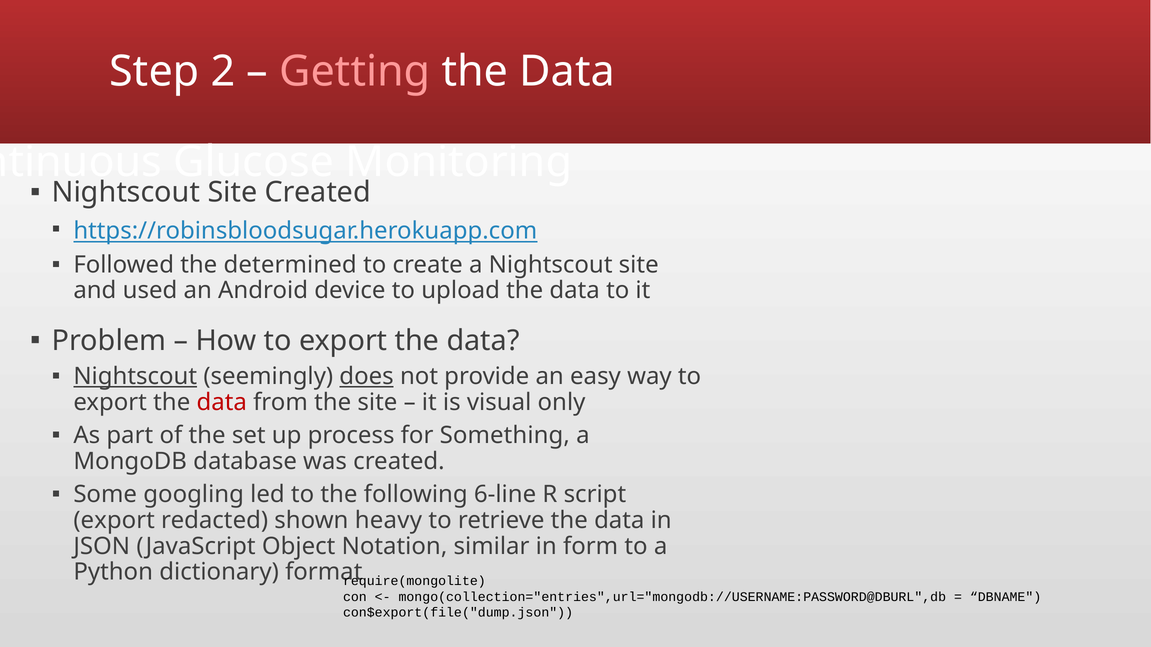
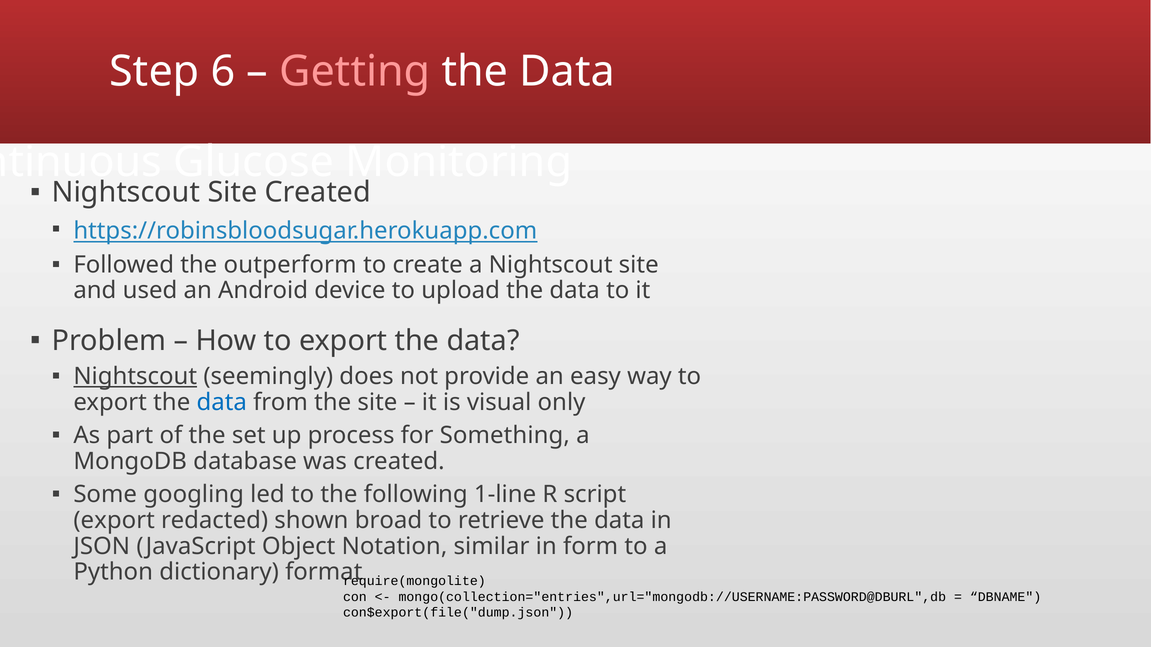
2: 2 -> 6
determined: determined -> outperform
does underline: present -> none
data at (222, 402) colour: red -> blue
6-line: 6-line -> 1-line
heavy: heavy -> broad
